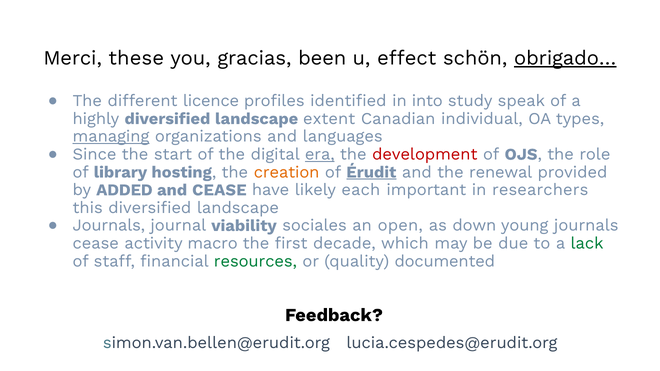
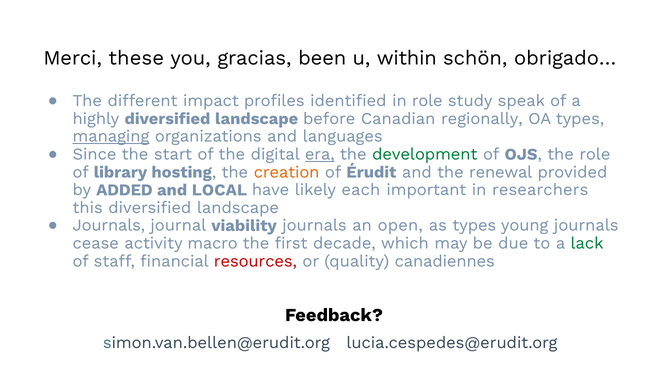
effect: effect -> within
obrigado… underline: present -> none
licence: licence -> impact
in into: into -> role
extent: extent -> before
individual: individual -> regionally
development colour: red -> green
Érudit underline: present -> none
and CEASE: CEASE -> LOCAL
viability sociales: sociales -> journals
as down: down -> types
resources colour: green -> red
documented: documented -> canadiennes
